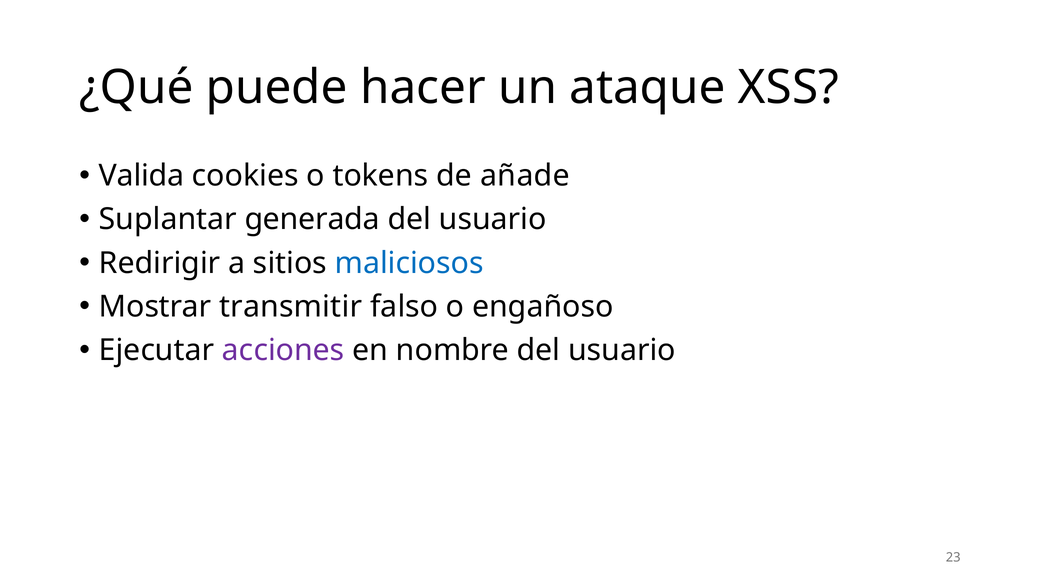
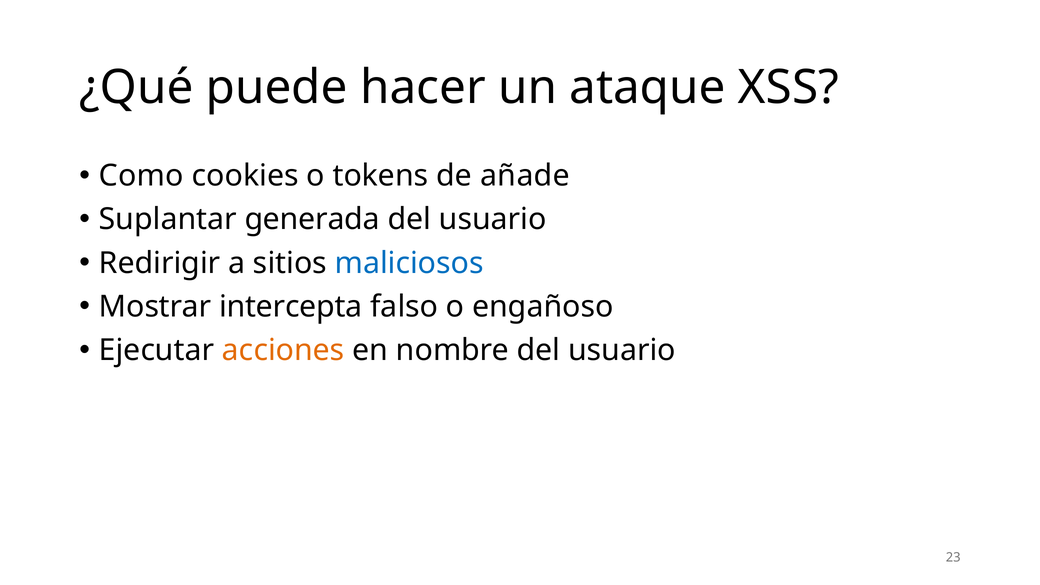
Valida: Valida -> Como
transmitir: transmitir -> intercepta
acciones colour: purple -> orange
